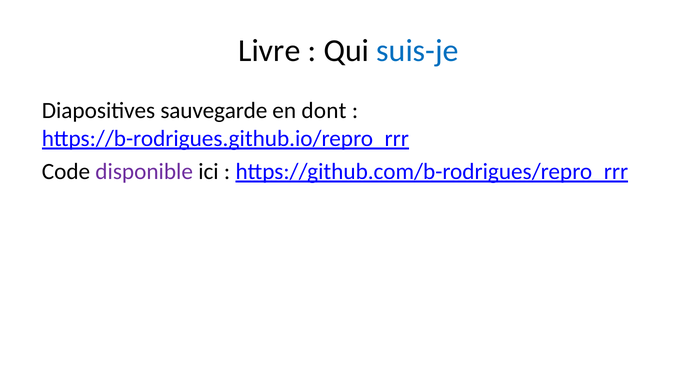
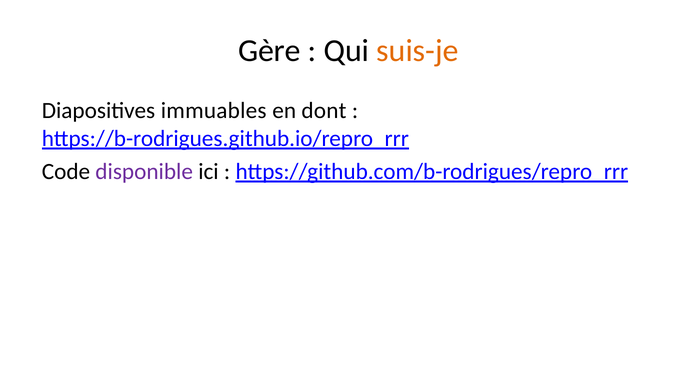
Livre: Livre -> Gère
suis-je colour: blue -> orange
sauvegarde: sauvegarde -> immuables
